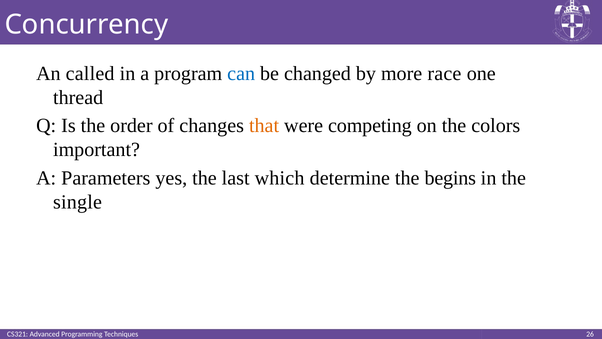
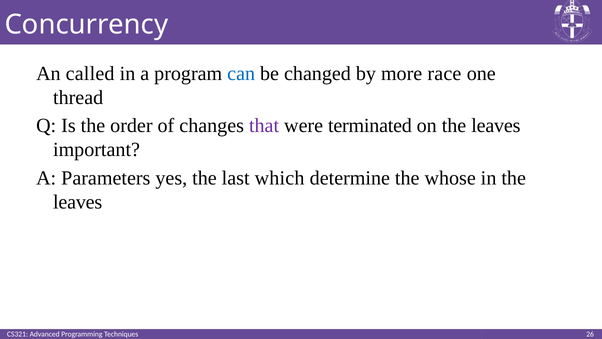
that colour: orange -> purple
competing: competing -> terminated
on the colors: colors -> leaves
begins: begins -> whose
single at (77, 202): single -> leaves
